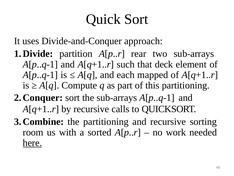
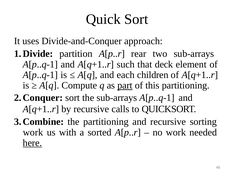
mapped: mapped -> children
part underline: none -> present
room at (33, 132): room -> work
